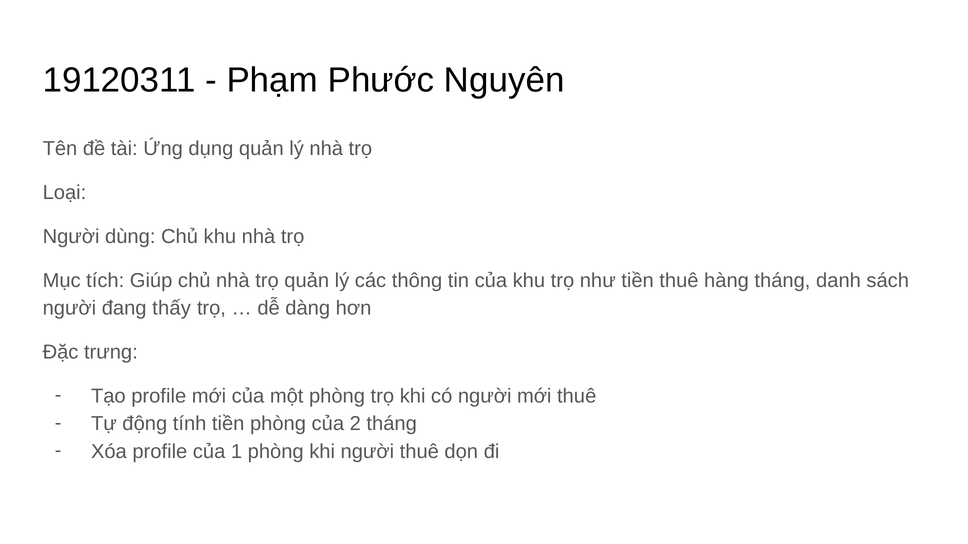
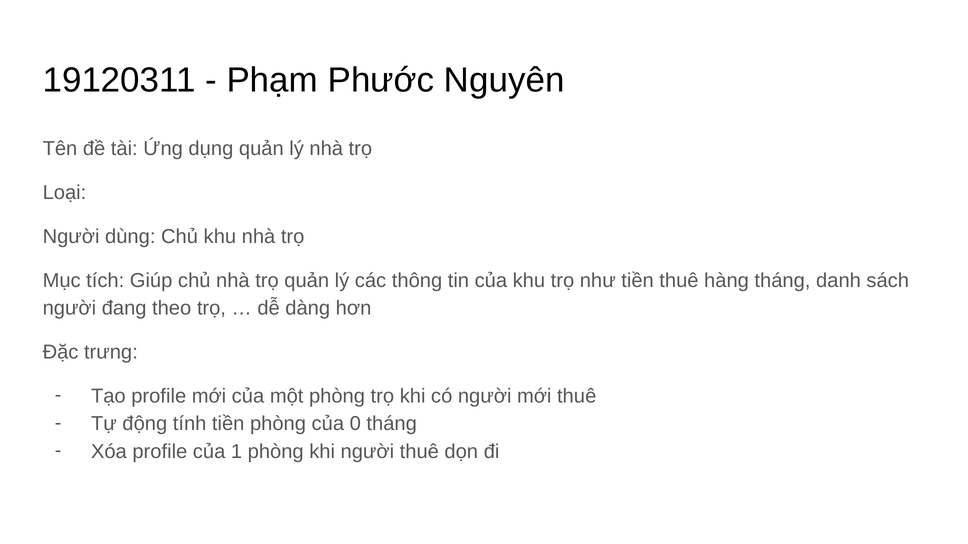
thấy: thấy -> theo
2: 2 -> 0
